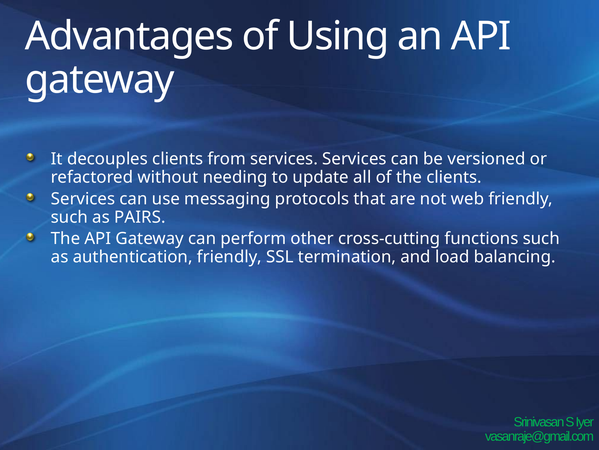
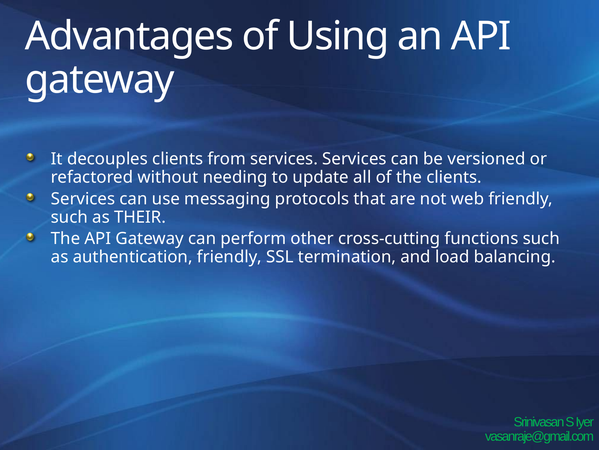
PAIRS: PAIRS -> THEIR
